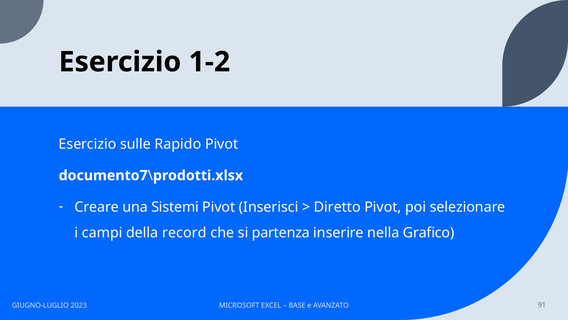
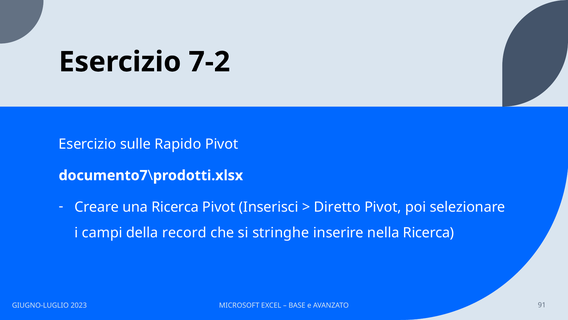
1-2: 1-2 -> 7-2
una Sistemi: Sistemi -> Ricerca
partenza: partenza -> stringhe
nella Grafico: Grafico -> Ricerca
